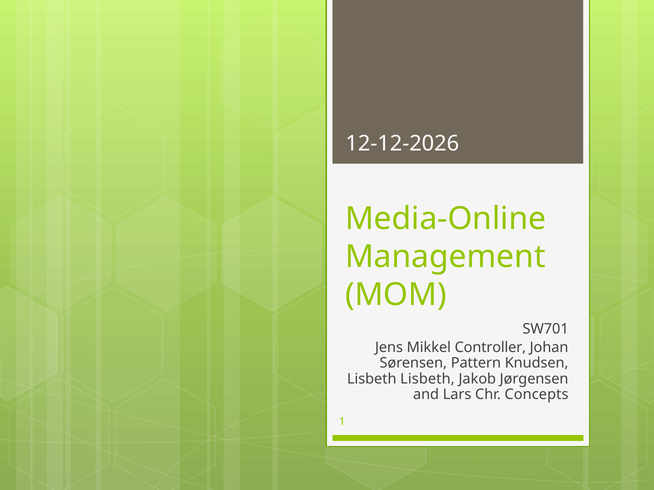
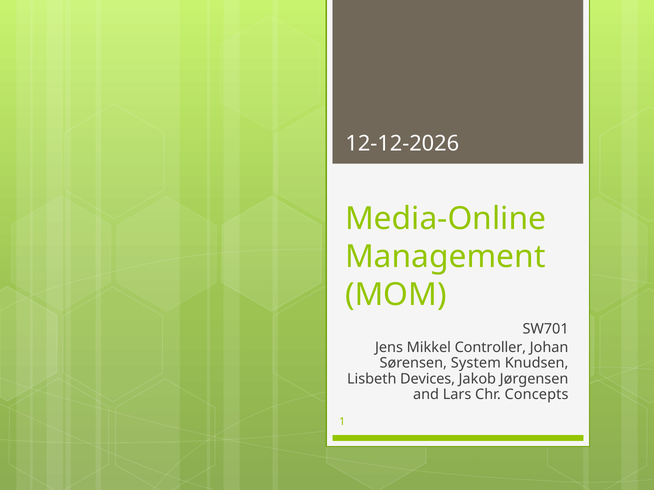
Pattern: Pattern -> System
Lisbeth Lisbeth: Lisbeth -> Devices
